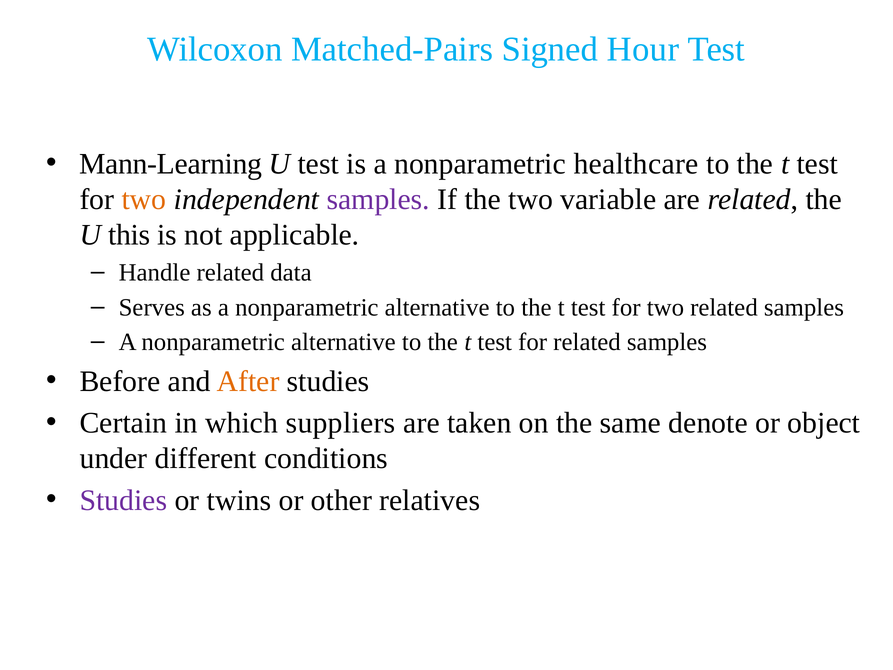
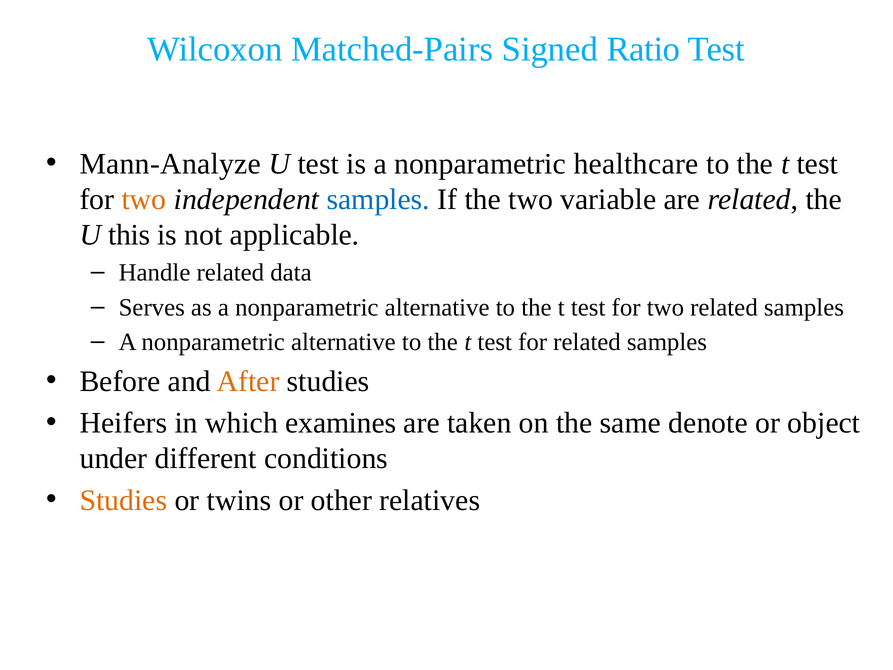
Hour: Hour -> Ratio
Mann-Learning: Mann-Learning -> Mann-Analyze
samples at (378, 199) colour: purple -> blue
Certain: Certain -> Heifers
suppliers: suppliers -> examines
Studies at (123, 500) colour: purple -> orange
